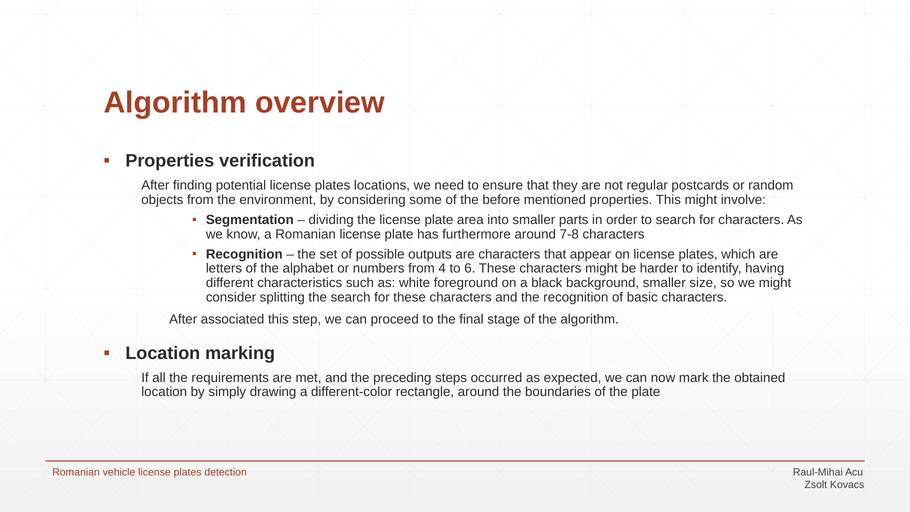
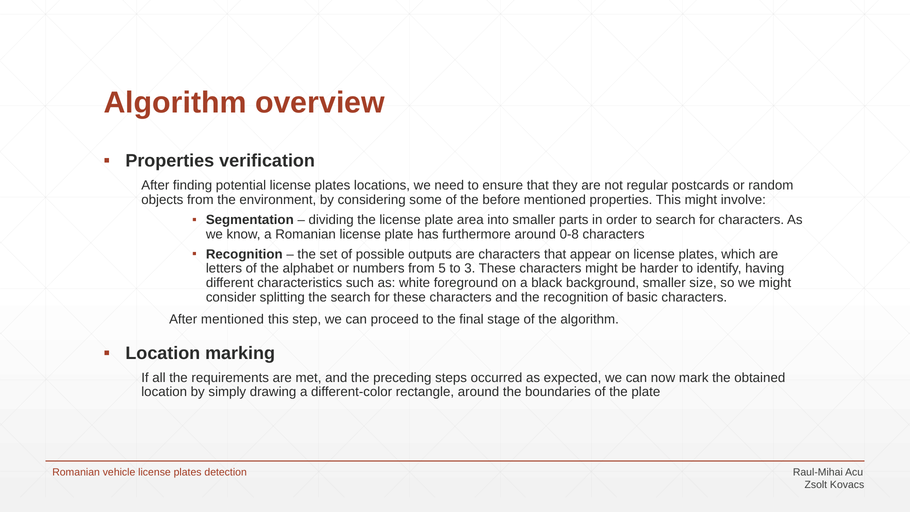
7-8: 7-8 -> 0-8
4: 4 -> 5
6: 6 -> 3
After associated: associated -> mentioned
